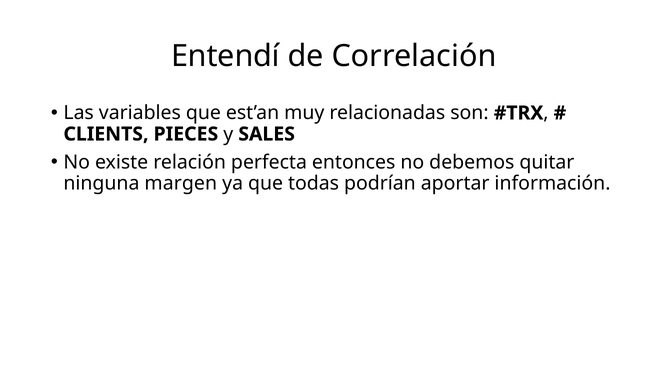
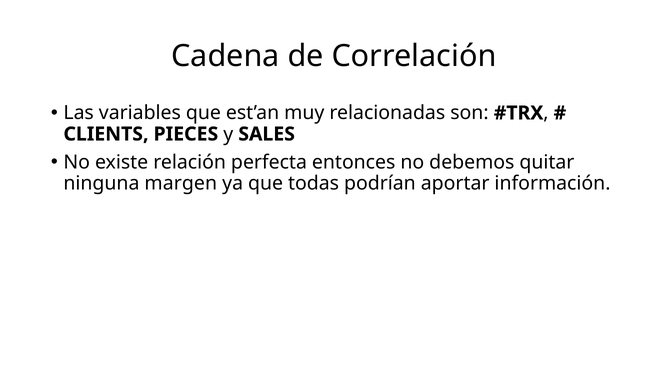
Entendí: Entendí -> Cadena
